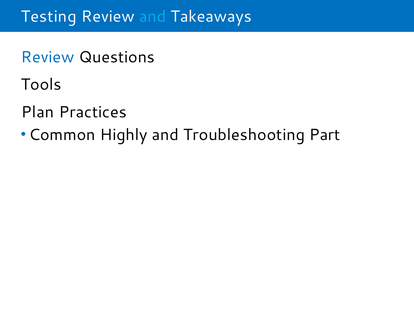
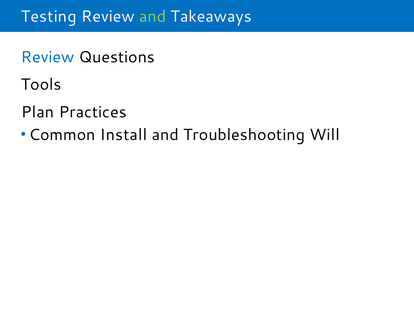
and at (153, 16) colour: light blue -> light green
Highly: Highly -> Install
Part: Part -> Will
